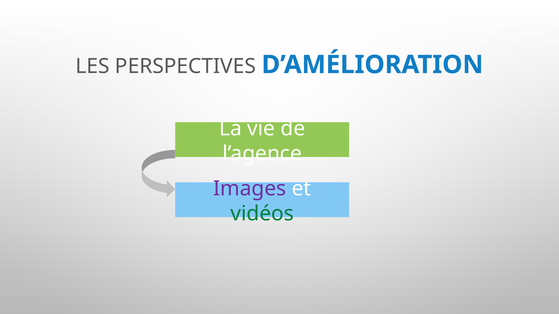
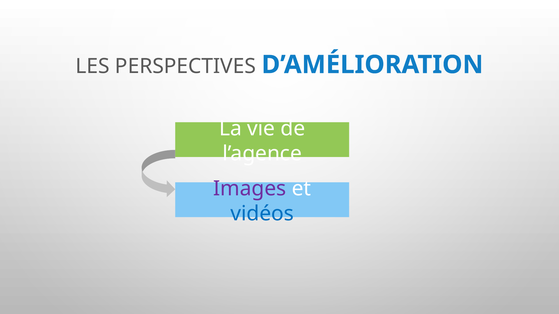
vidéos colour: green -> blue
